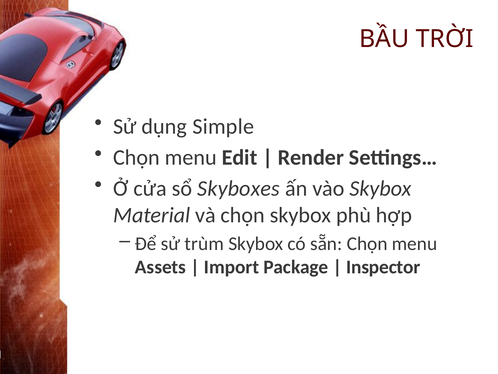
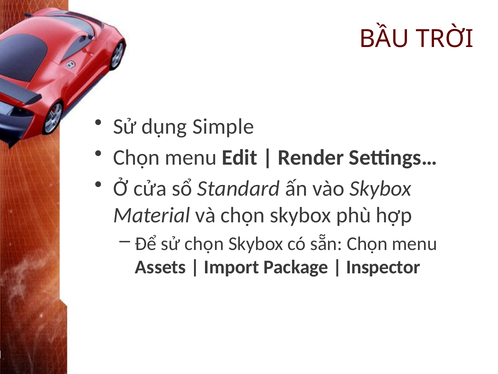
Skyboxes: Skyboxes -> Standard
sử trùm: trùm -> chọn
